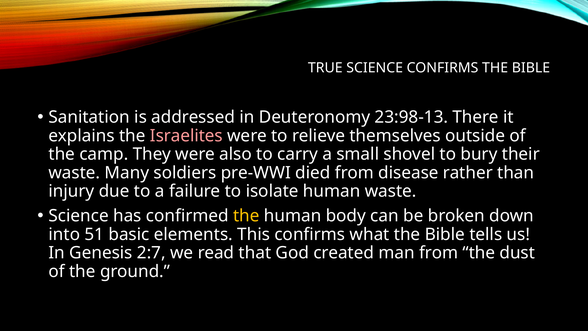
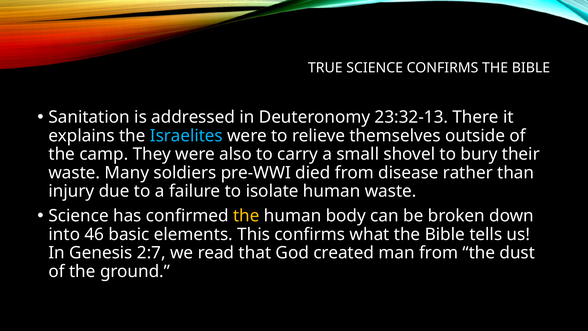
23:98-13: 23:98-13 -> 23:32-13
Israelites colour: pink -> light blue
51: 51 -> 46
